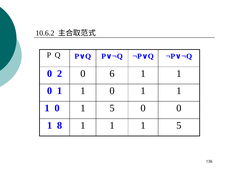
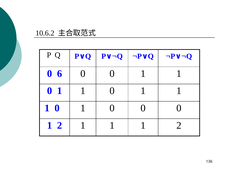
2: 2 -> 6
6 at (112, 74): 6 -> 0
0 1 5: 5 -> 0
8 at (60, 126): 8 -> 2
1 1 5: 5 -> 2
